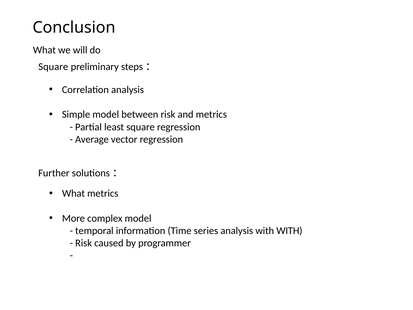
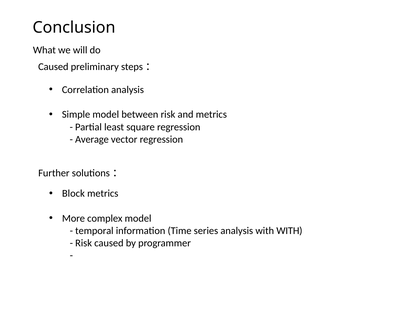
Square at (53, 67): Square -> Caused
What at (73, 193): What -> Block
